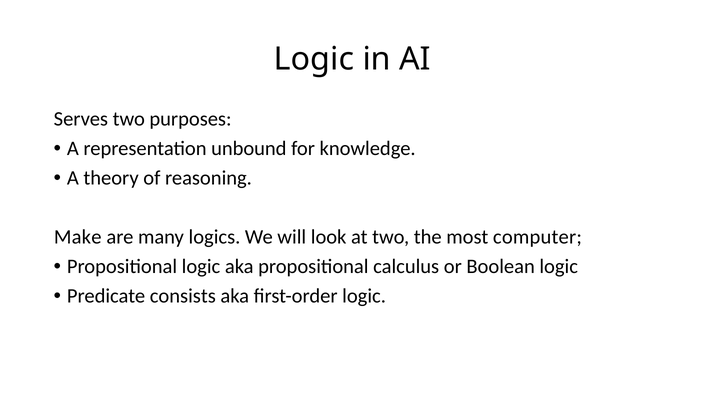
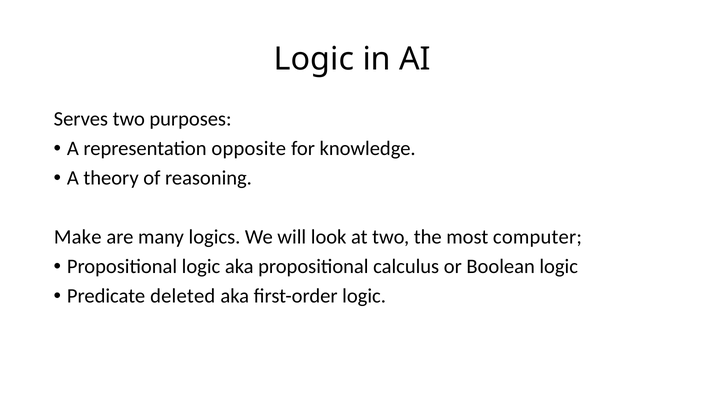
unbound: unbound -> opposite
consists: consists -> deleted
